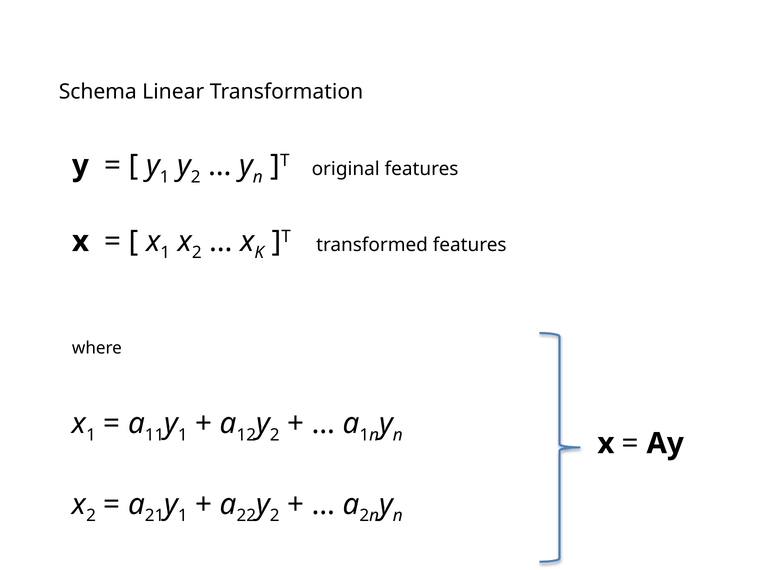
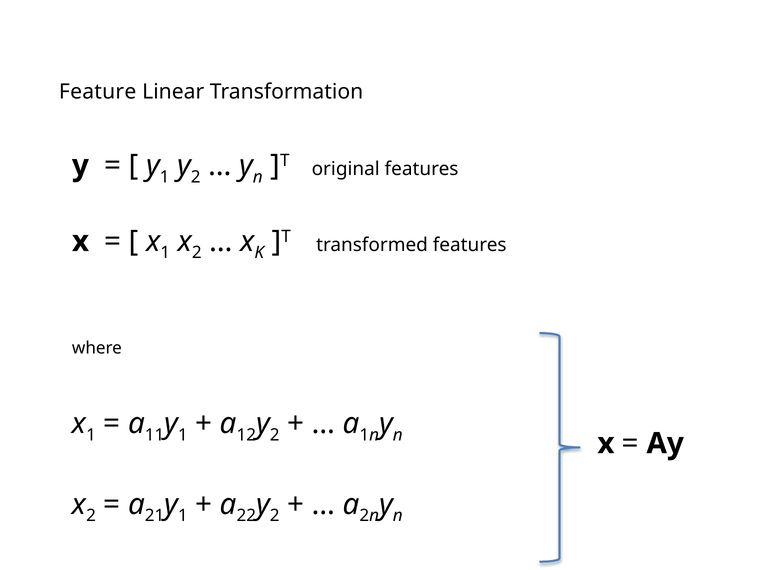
Schema: Schema -> Feature
